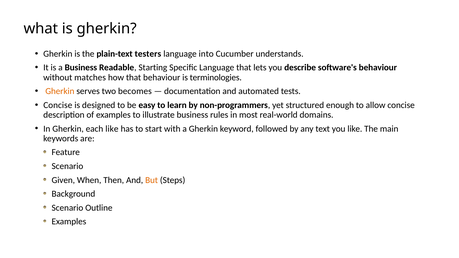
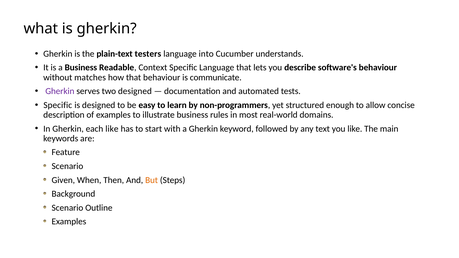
Starting: Starting -> Context
terminologies: terminologies -> communicate
Gherkin at (60, 91) colour: orange -> purple
two becomes: becomes -> designed
Concise at (58, 105): Concise -> Specific
